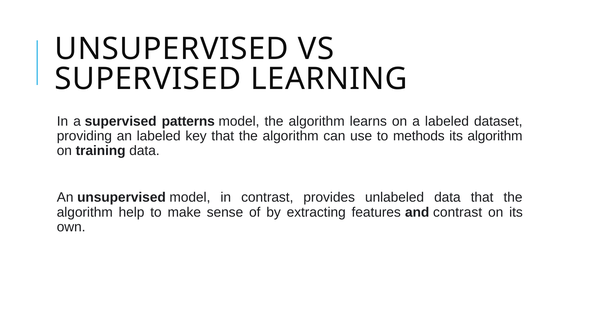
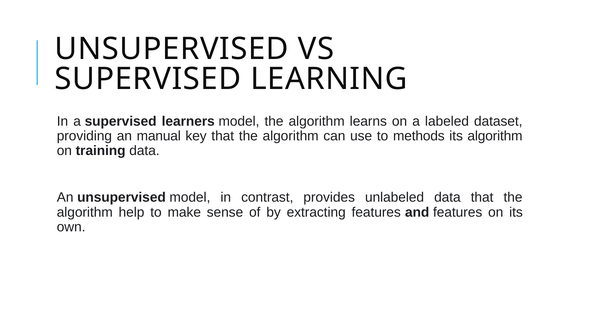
patterns: patterns -> learners
an labeled: labeled -> manual
and contrast: contrast -> features
